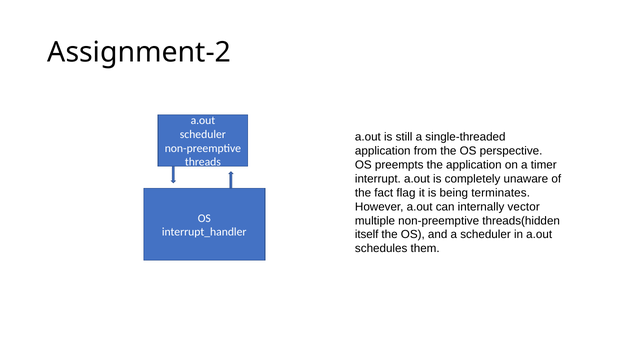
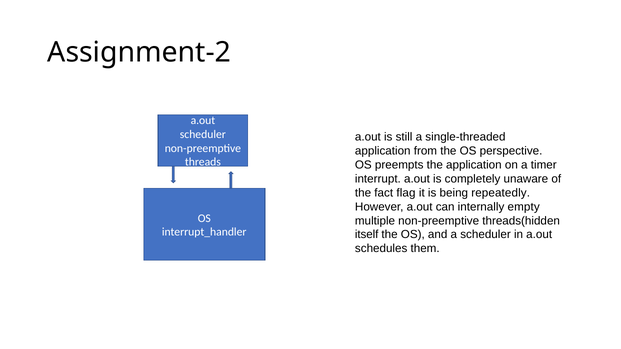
terminates: terminates -> repeatedly
vector: vector -> empty
